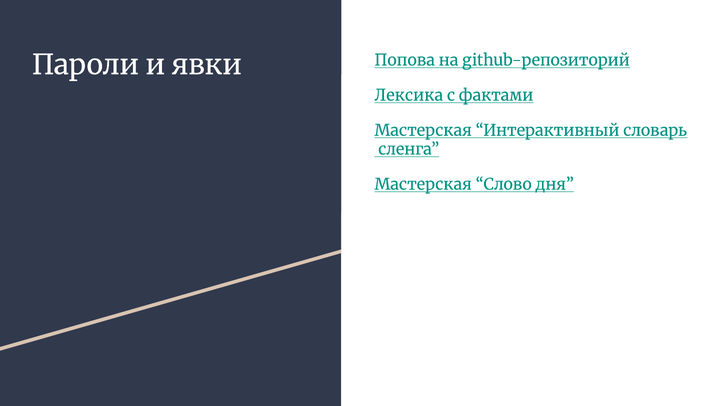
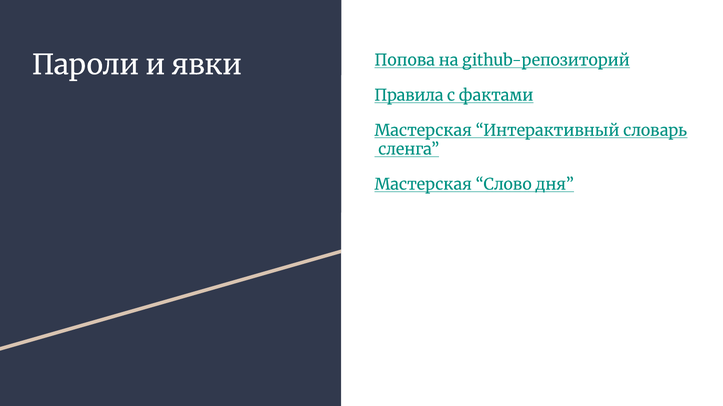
Лексика: Лексика -> Правила
